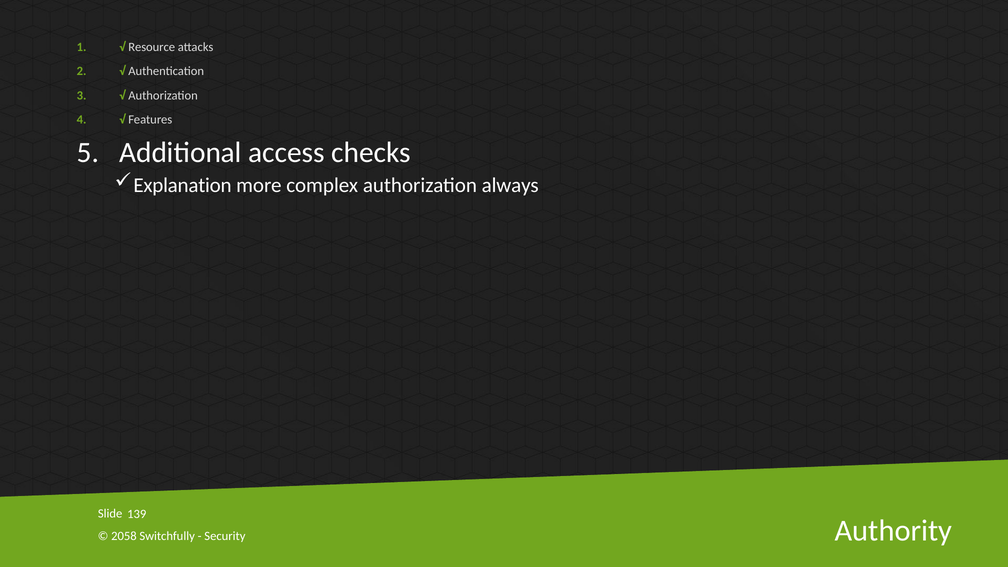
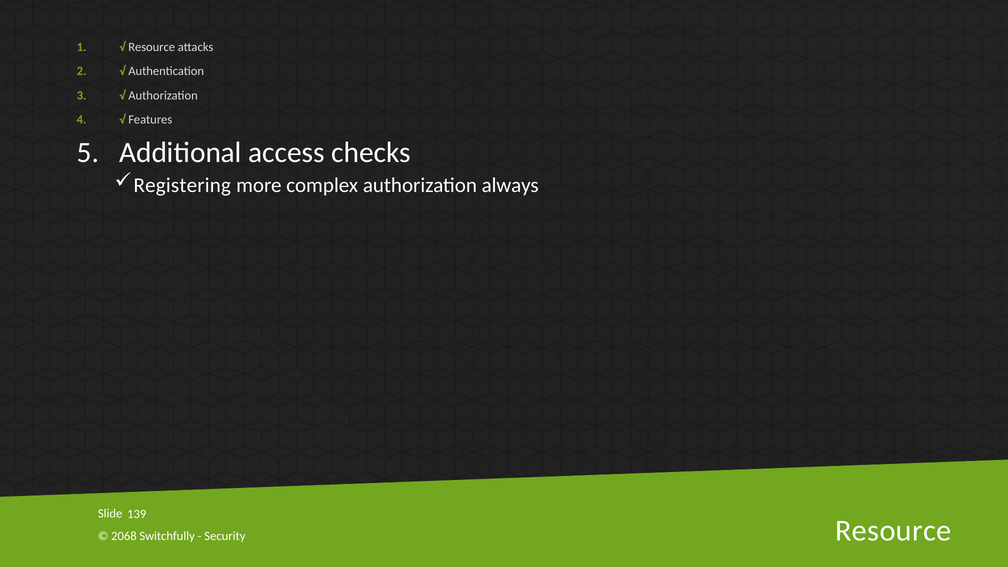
Explanation: Explanation -> Registering
2058: 2058 -> 2068
Security Authority: Authority -> Resource
